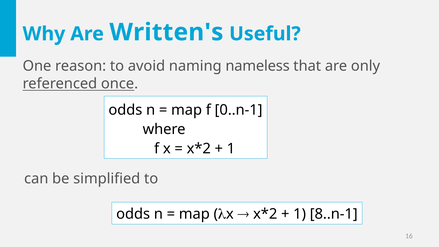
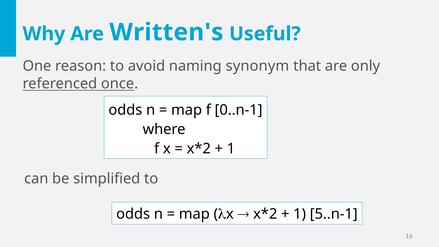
nameless: nameless -> synonym
8..n-1: 8..n-1 -> 5..n-1
